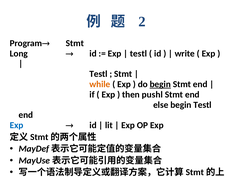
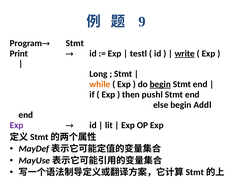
2: 2 -> 9
Long: Long -> Print
write underline: none -> present
Testl at (98, 74): Testl -> Long
begin Testl: Testl -> Addl
Exp at (17, 125) colour: blue -> purple
